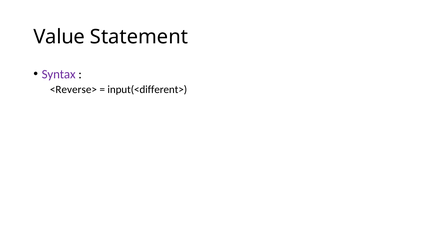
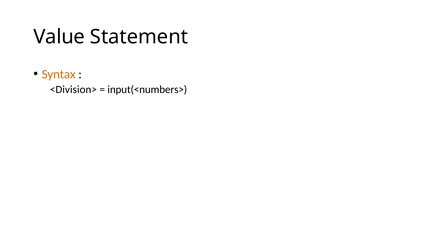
Syntax colour: purple -> orange
<Reverse>: <Reverse> -> <Division>
input(<different>: input(<different> -> input(<numbers>
